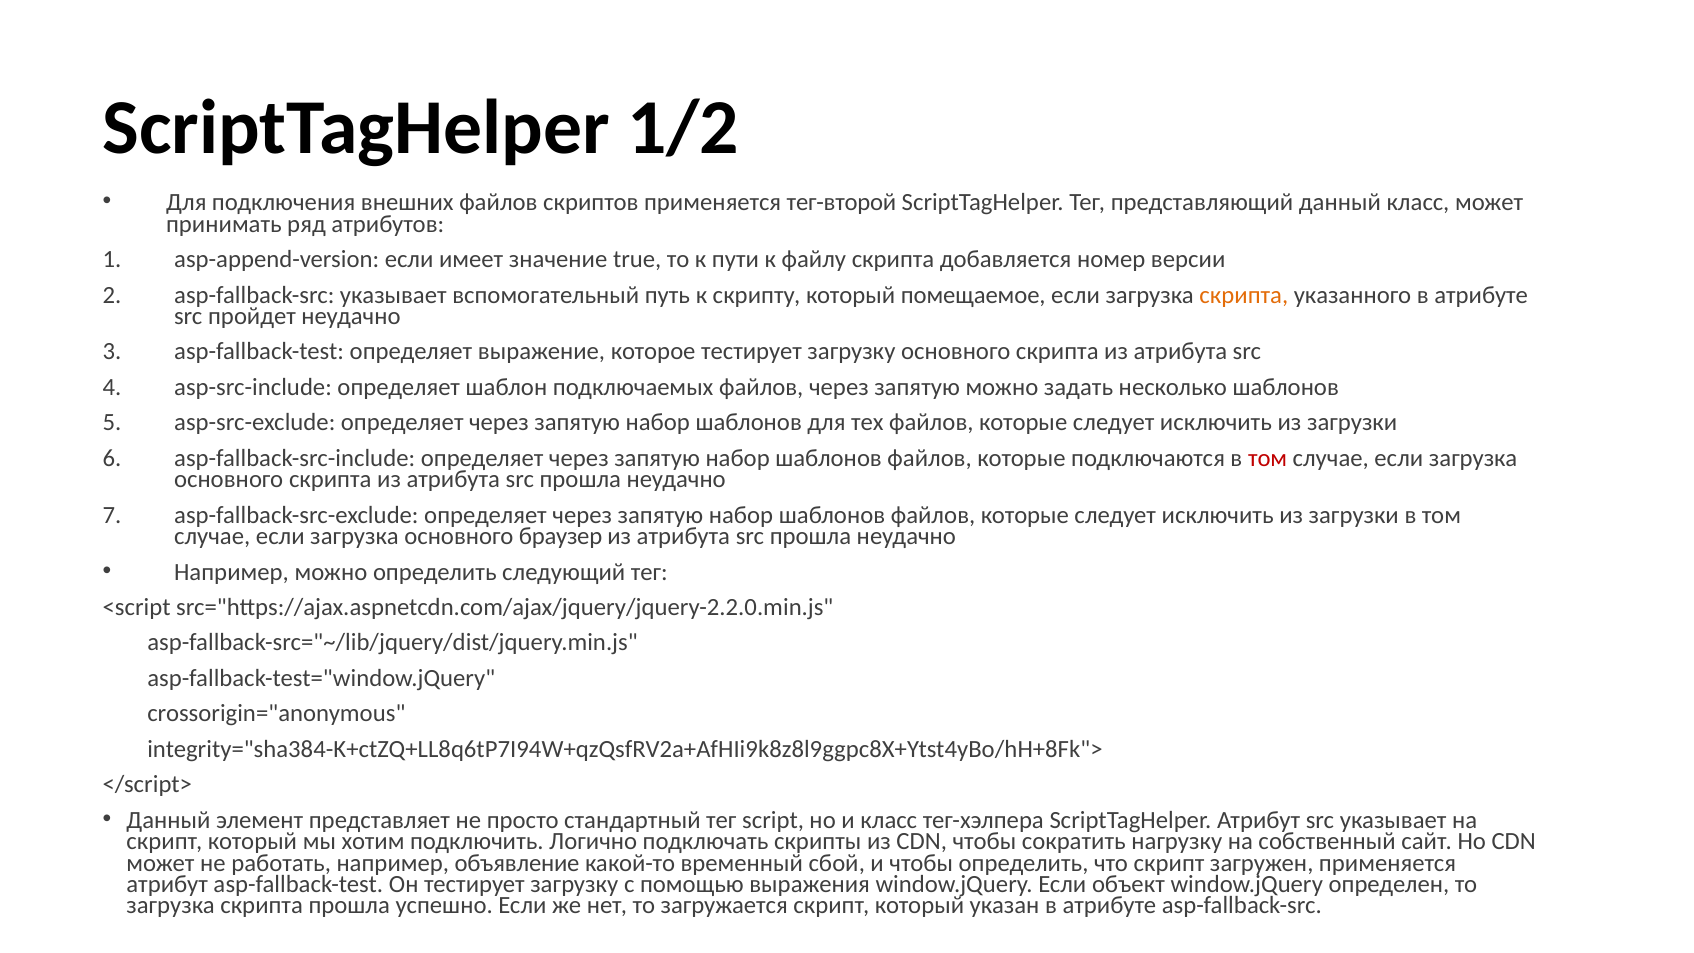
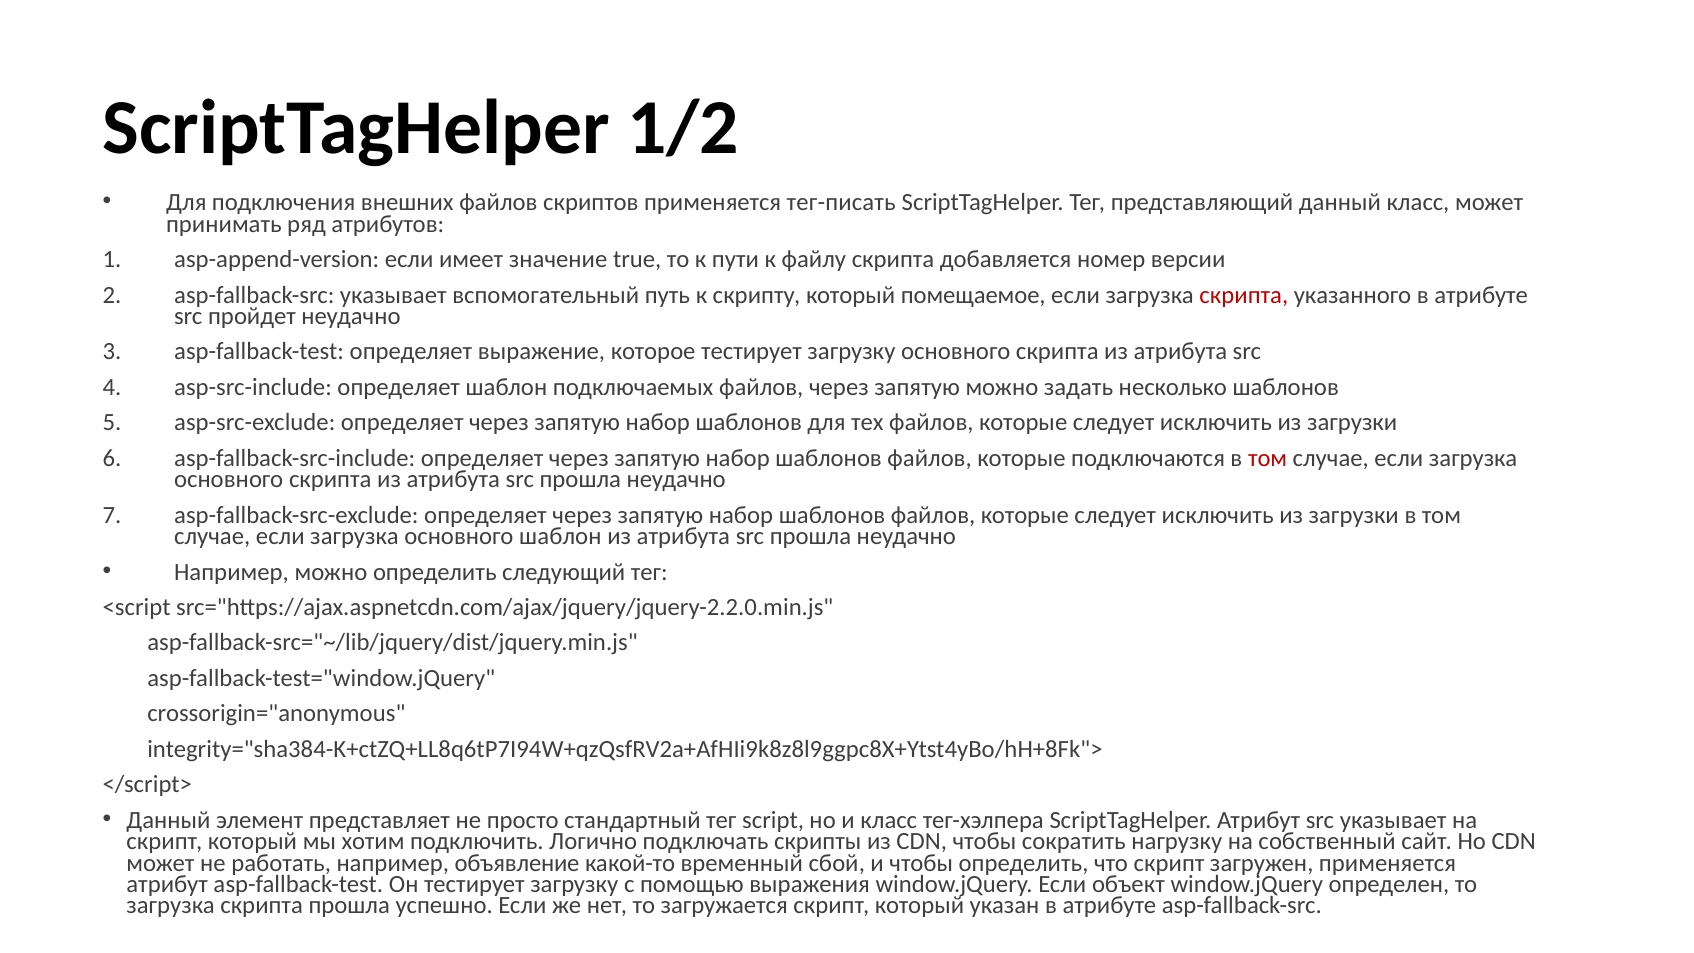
тег-второй: тег-второй -> тег-писать
скрипта at (1244, 295) colour: orange -> red
основного браузер: браузер -> шаблон
